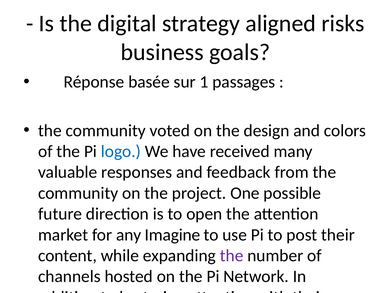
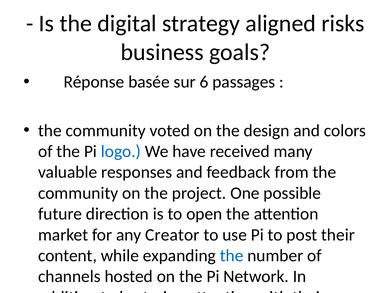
sur 1: 1 -> 6
Imagine: Imagine -> Creator
the at (232, 256) colour: purple -> blue
